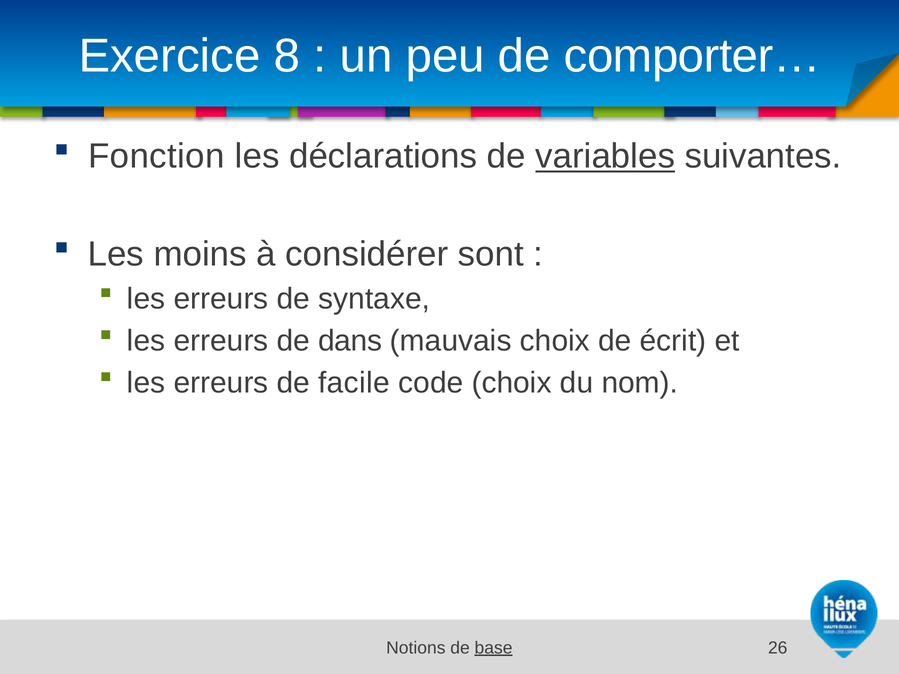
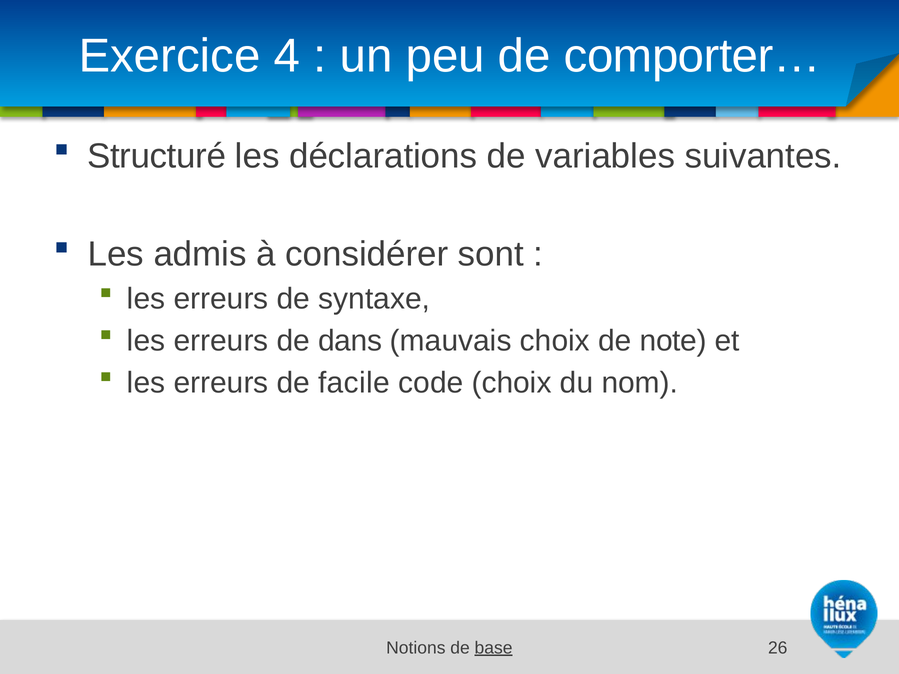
8: 8 -> 4
Fonction: Fonction -> Structuré
variables underline: present -> none
moins: moins -> admis
écrit: écrit -> note
